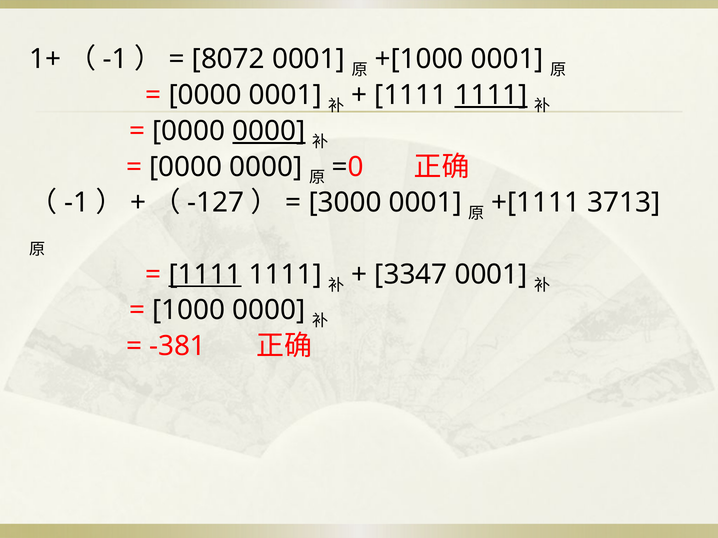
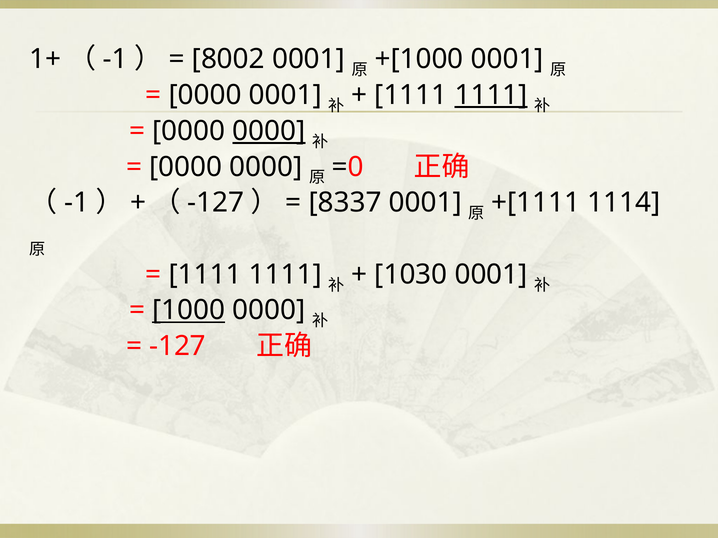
8072: 8072 -> 8002
3000: 3000 -> 8337
3713: 3713 -> 1114
1111 at (205, 275) underline: present -> none
3347: 3347 -> 1030
1000 underline: none -> present
-381 at (178, 346): -381 -> -127
